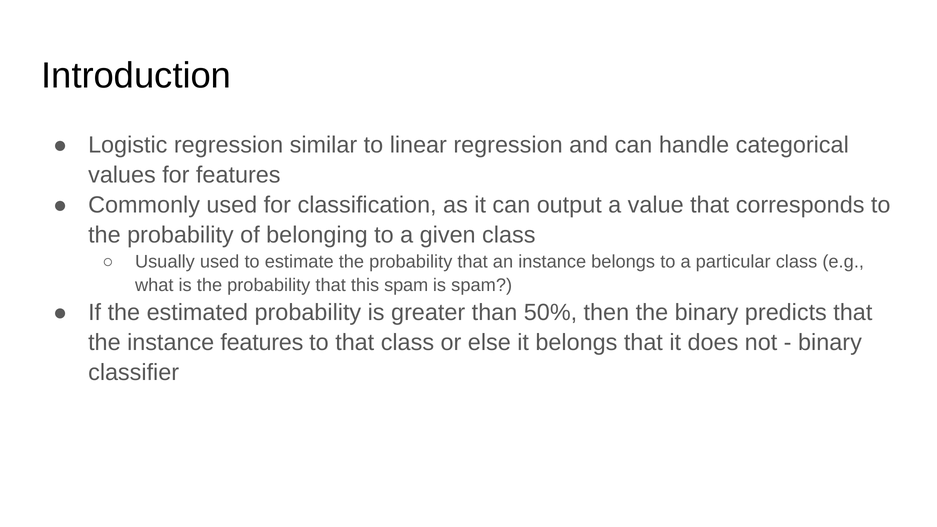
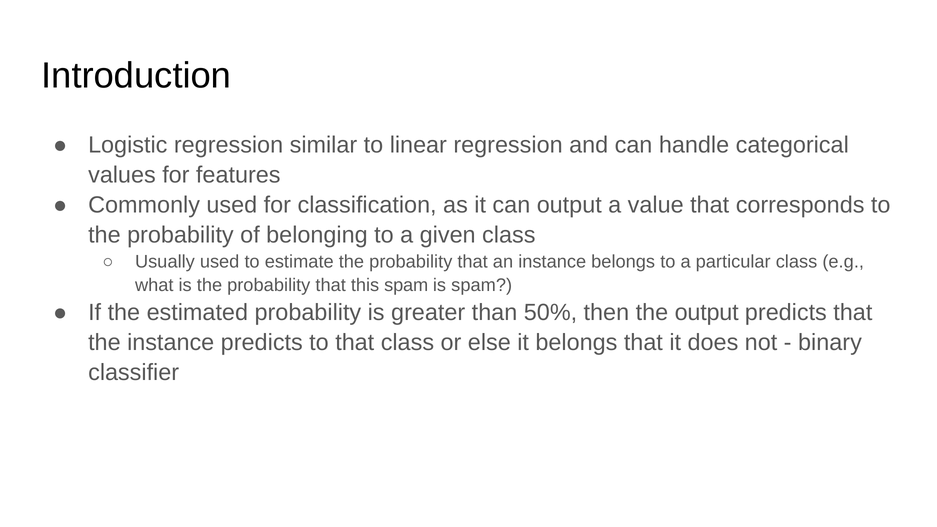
the binary: binary -> output
instance features: features -> predicts
